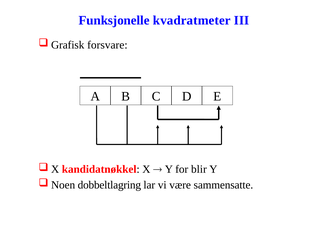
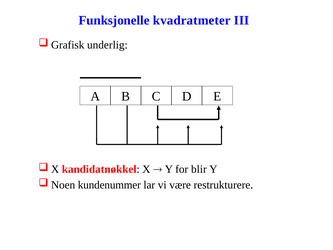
forsvare: forsvare -> underlig
dobbeltlagring: dobbeltlagring -> kundenummer
sammensatte: sammensatte -> restrukturere
